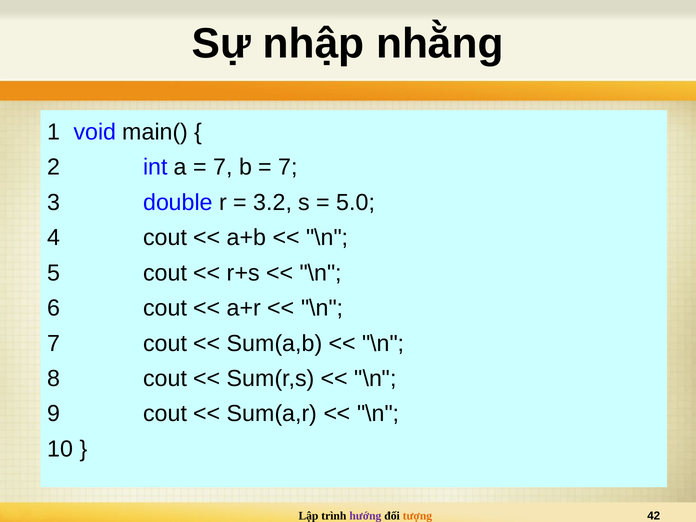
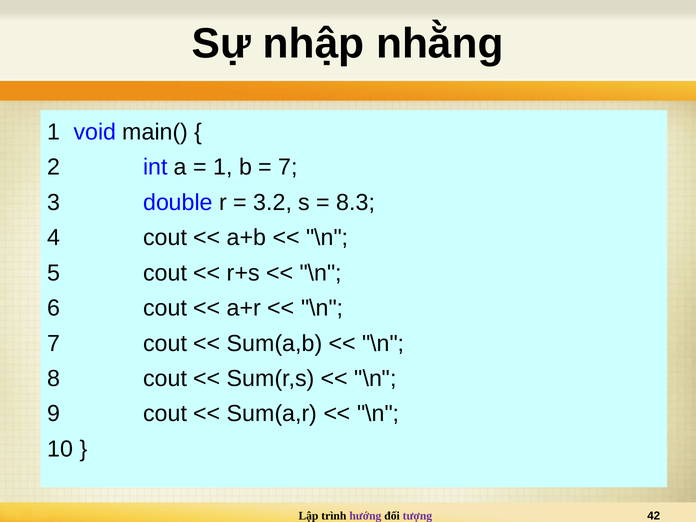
7 at (223, 167): 7 -> 1
5.0: 5.0 -> 8.3
tượng colour: orange -> purple
